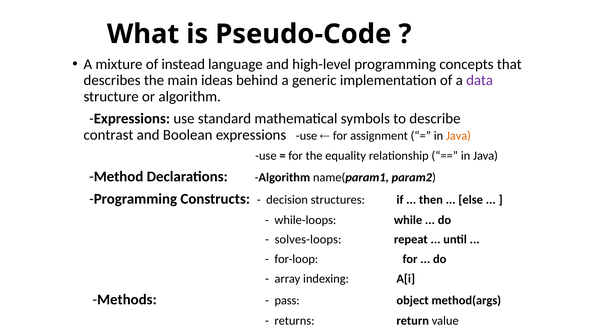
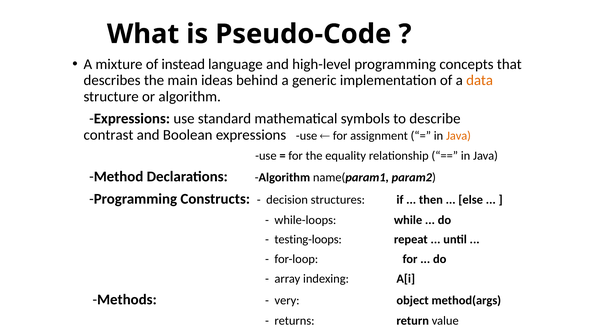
data colour: purple -> orange
solves-loops: solves-loops -> testing-loops
pass: pass -> very
